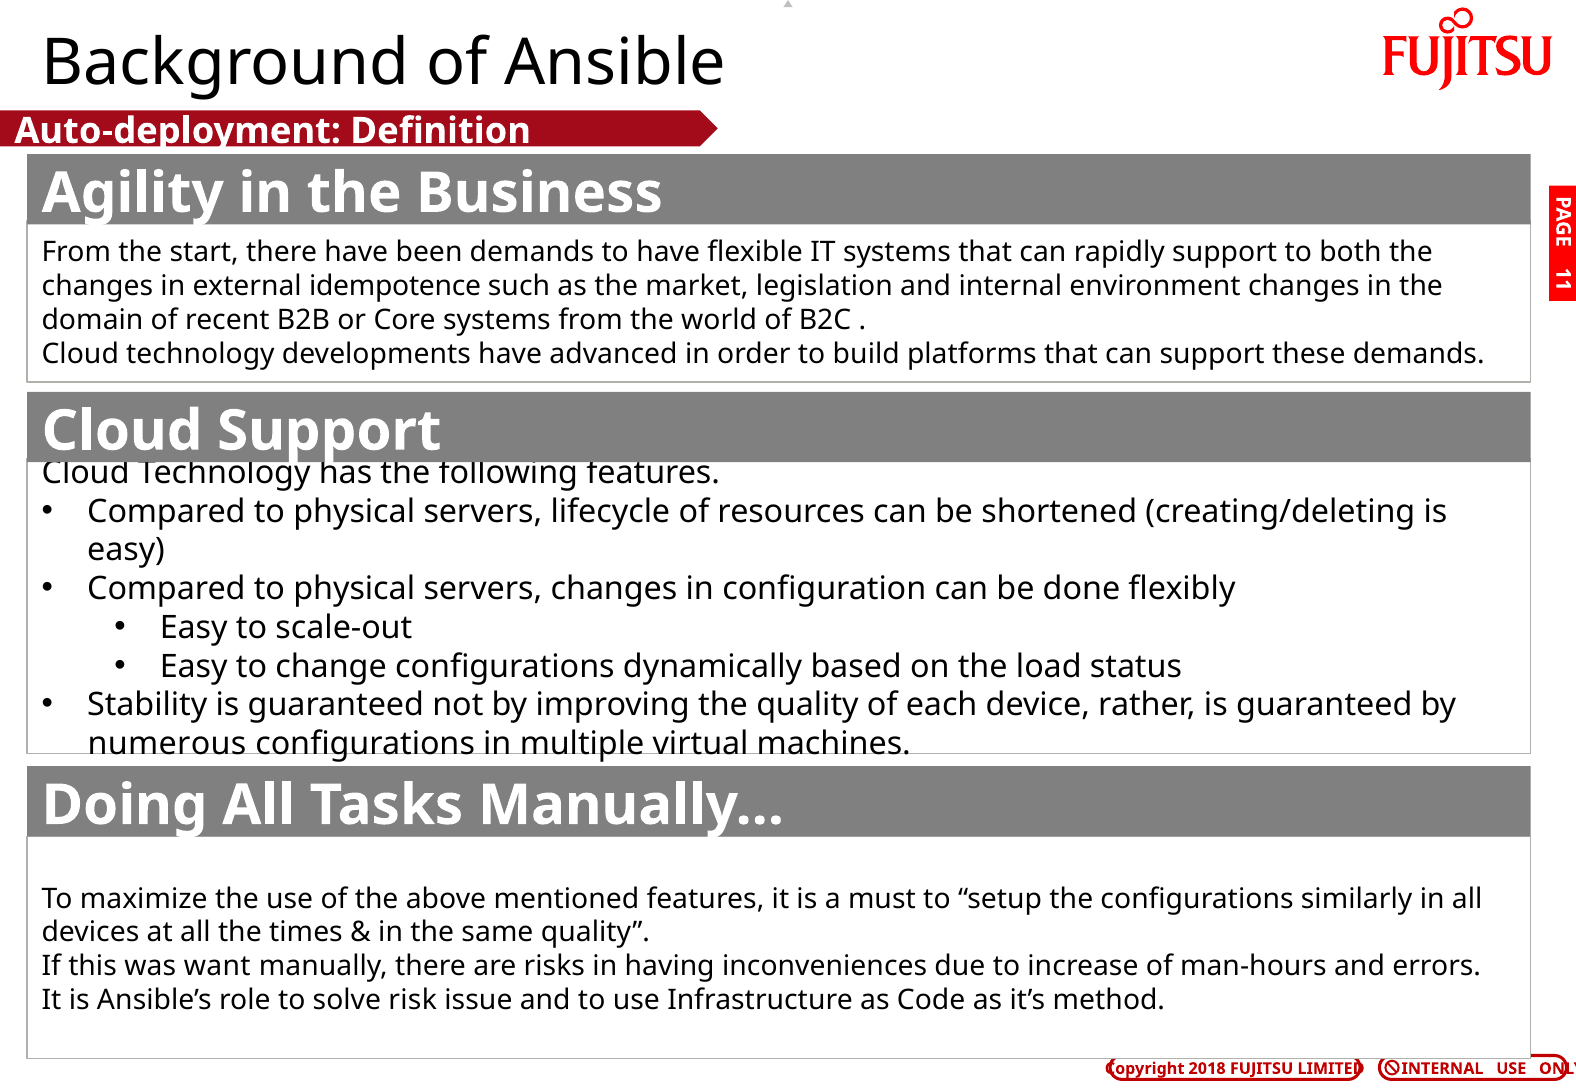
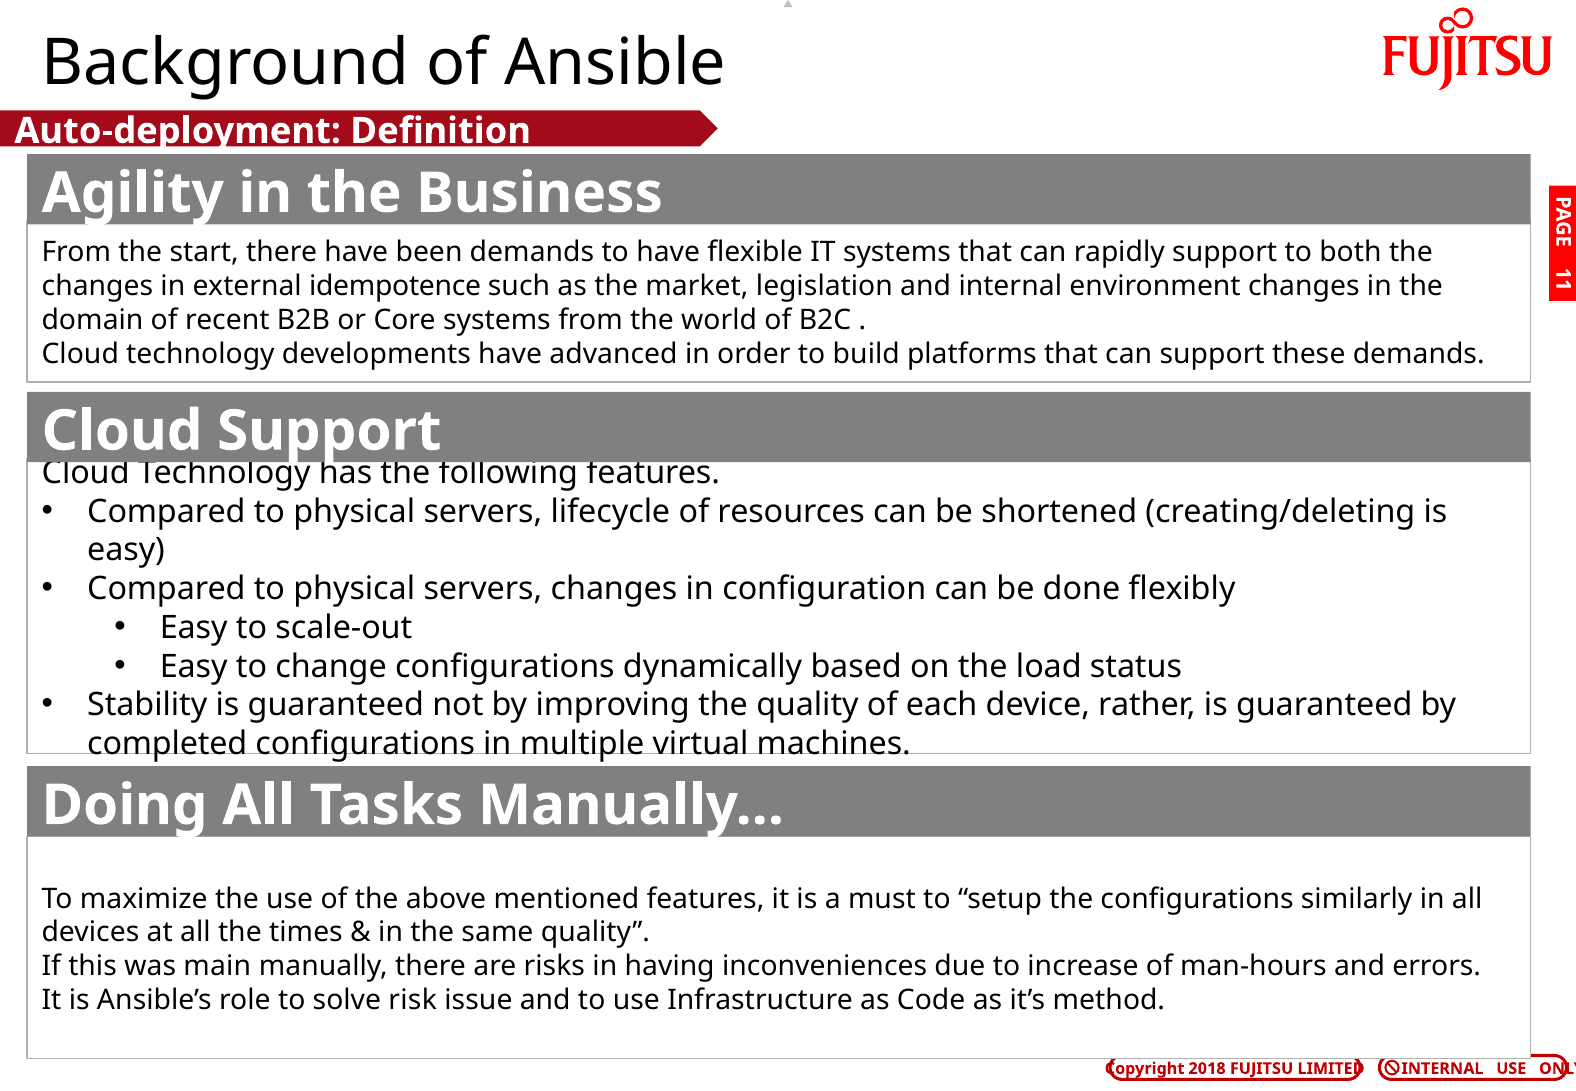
numerous: numerous -> completed
want: want -> main
